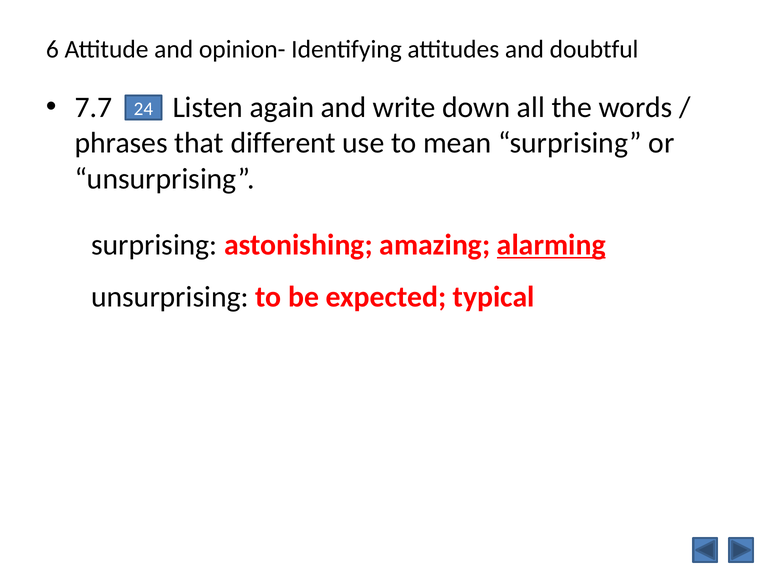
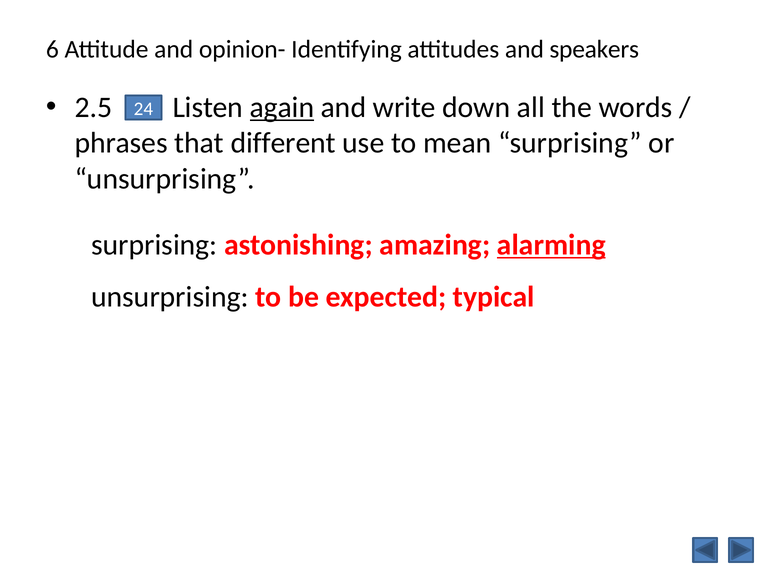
doubtful: doubtful -> speakers
7.7: 7.7 -> 2.5
again underline: none -> present
